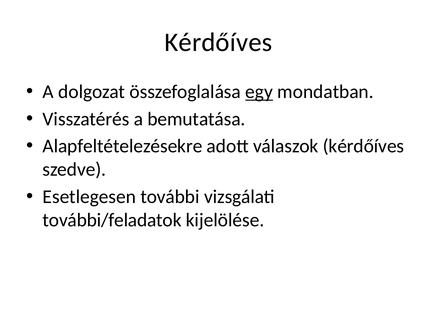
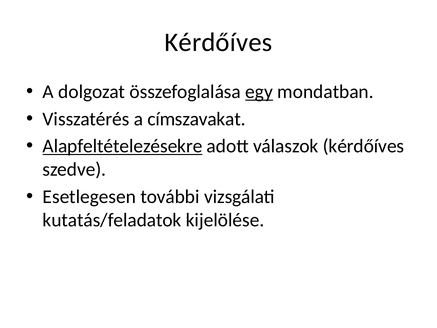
bemutatása: bemutatása -> címszavakat
Alapfeltételezésekre underline: none -> present
további/feladatok: további/feladatok -> kutatás/feladatok
